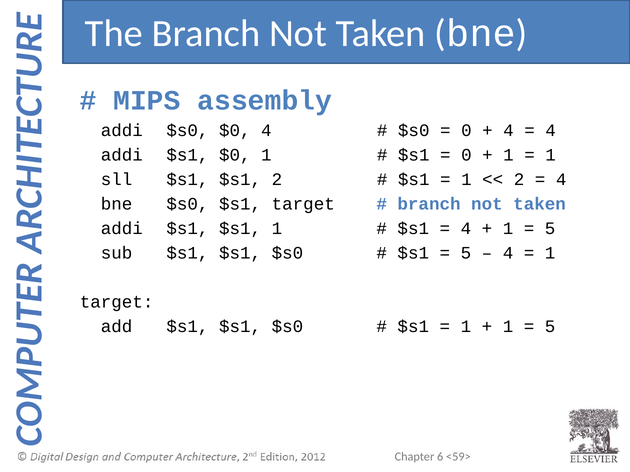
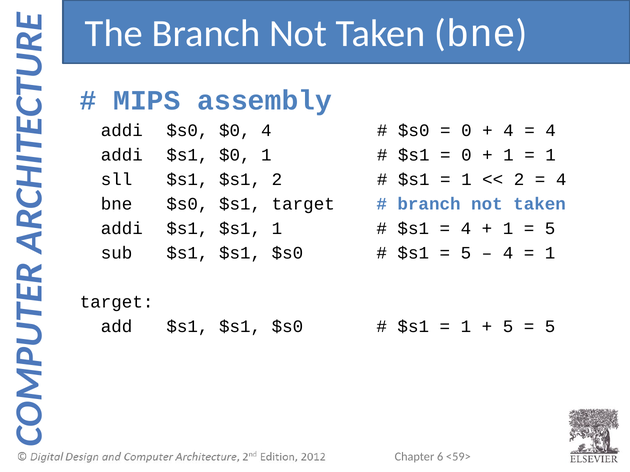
1 at (508, 327): 1 -> 5
